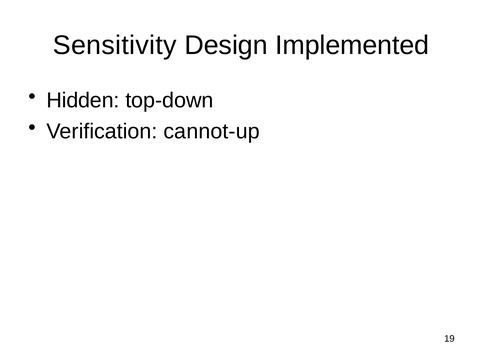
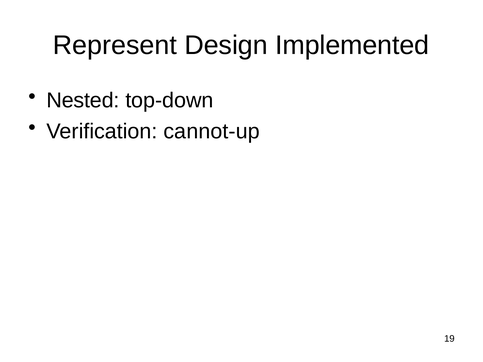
Sensitivity: Sensitivity -> Represent
Hidden: Hidden -> Nested
